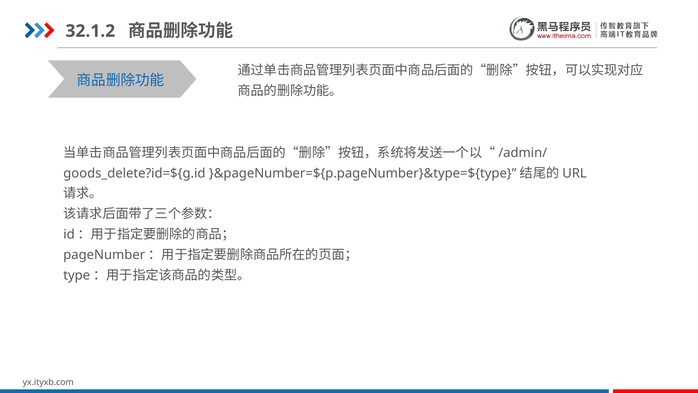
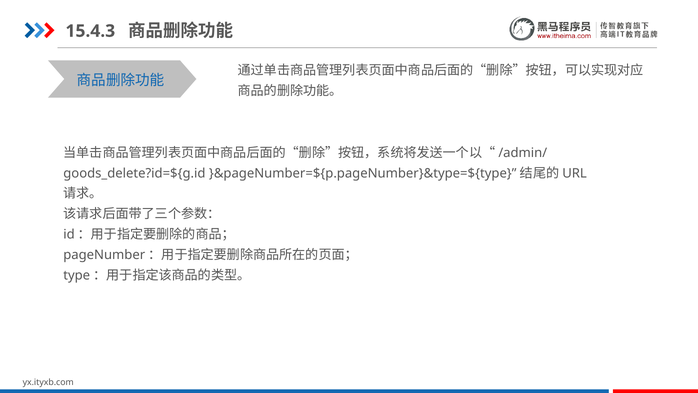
32.1.2: 32.1.2 -> 15.4.3
